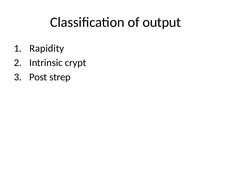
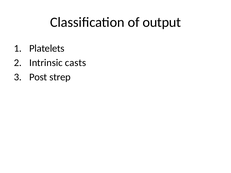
Rapidity: Rapidity -> Platelets
crypt: crypt -> casts
